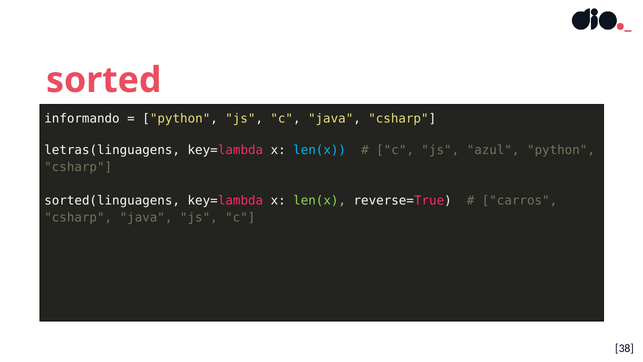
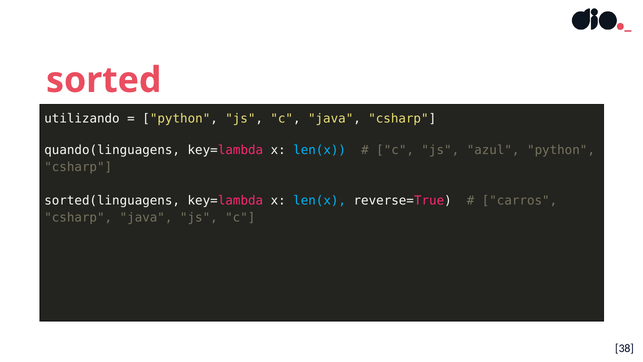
informando: informando -> utilizando
letras(linguagens: letras(linguagens -> quando(linguagens
len(x at (320, 201) colour: light green -> light blue
